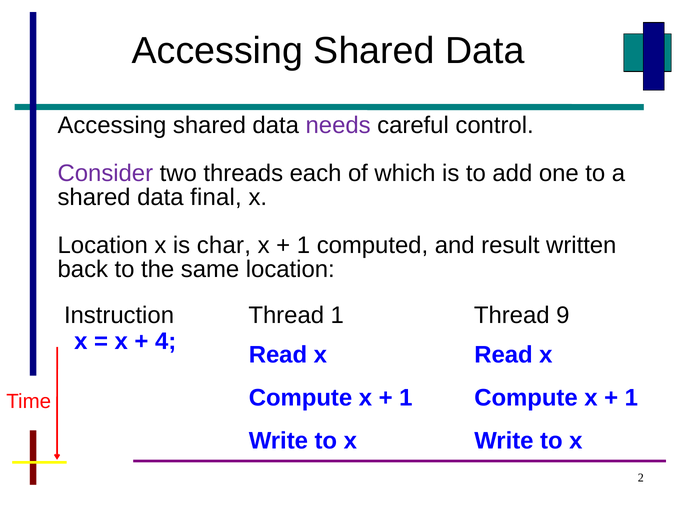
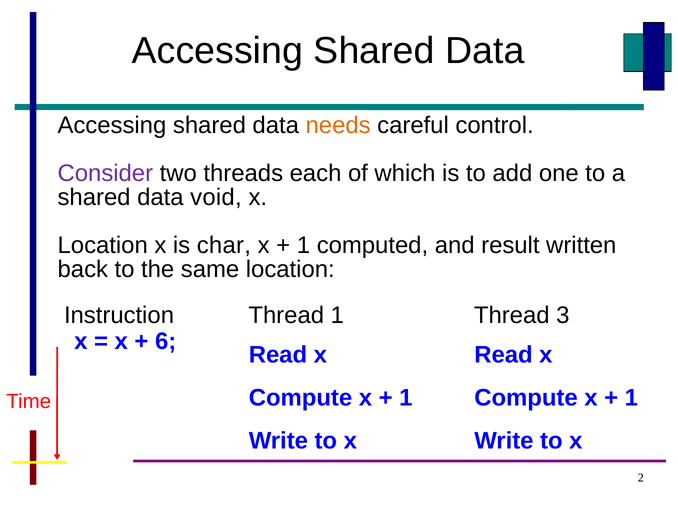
needs colour: purple -> orange
final: final -> void
9: 9 -> 3
4: 4 -> 6
